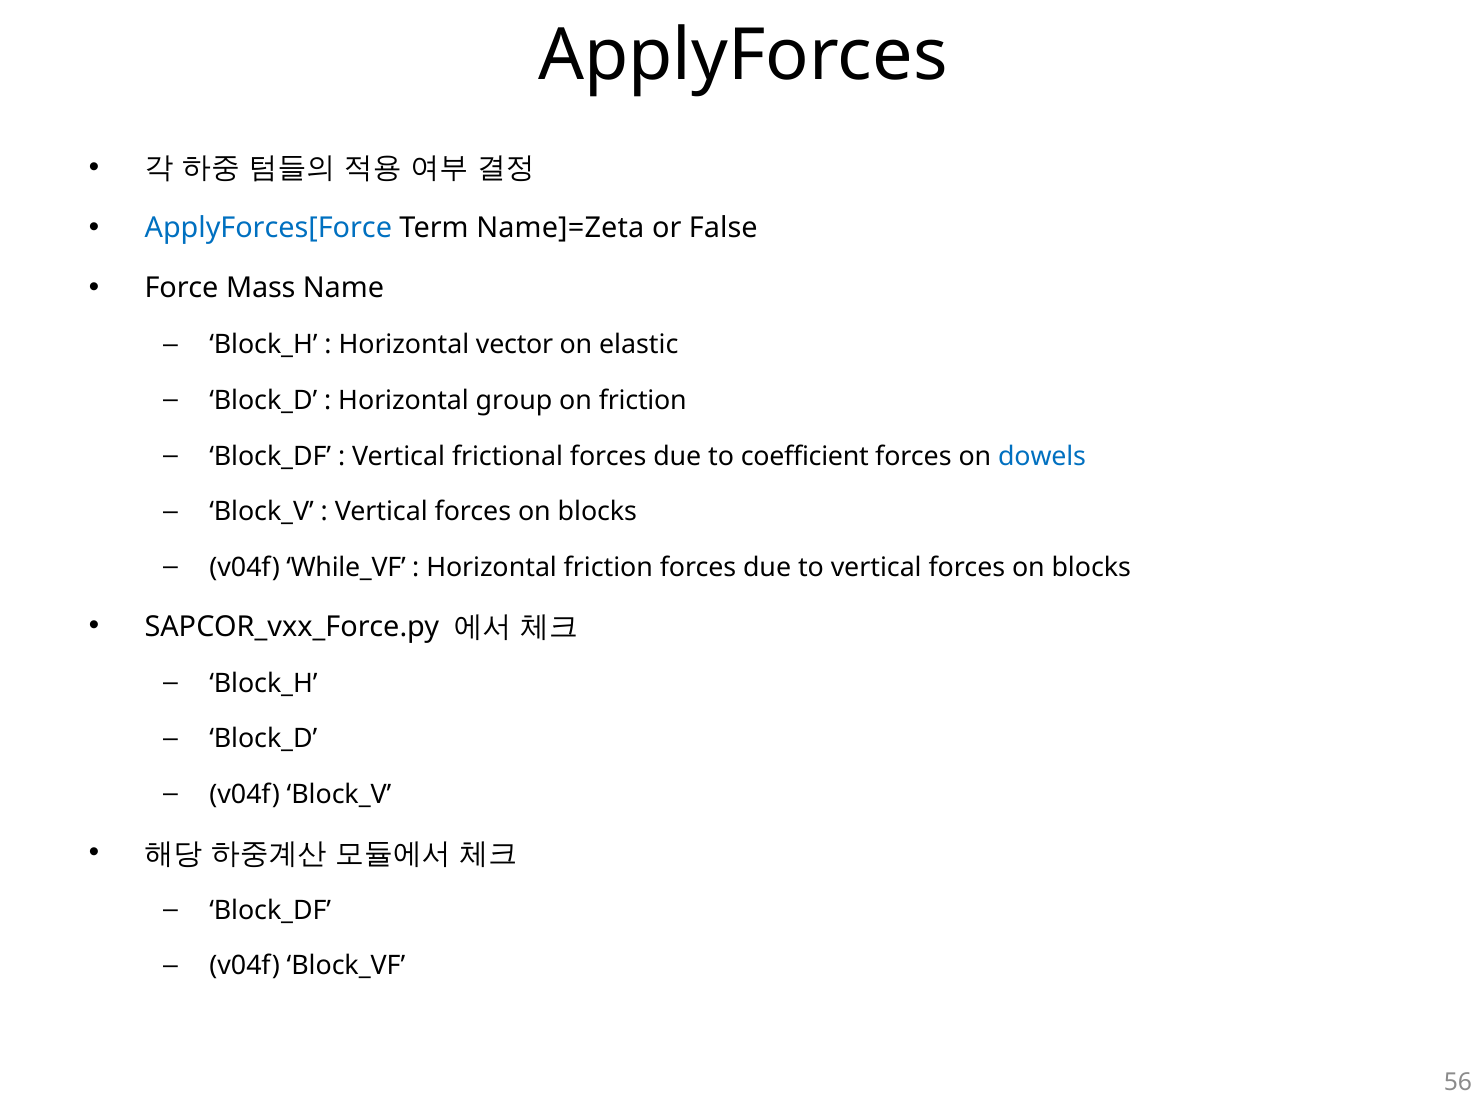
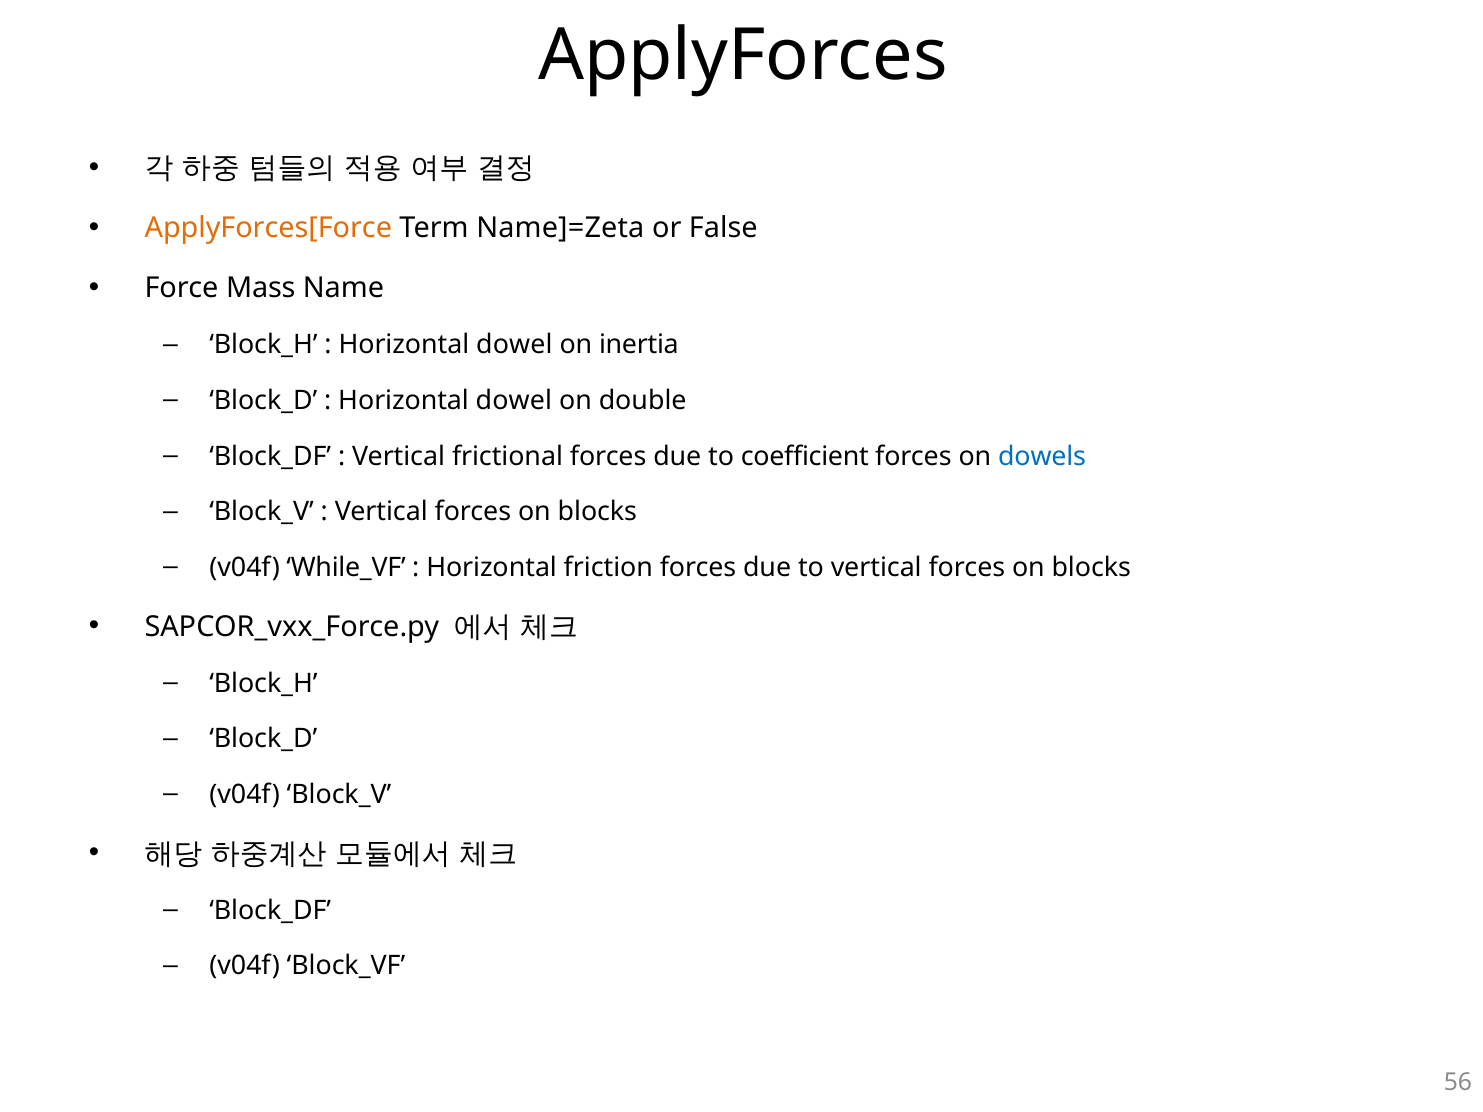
ApplyForces[Force colour: blue -> orange
vector at (515, 345): vector -> dowel
elastic: elastic -> inertia
group at (514, 401): group -> dowel
on friction: friction -> double
